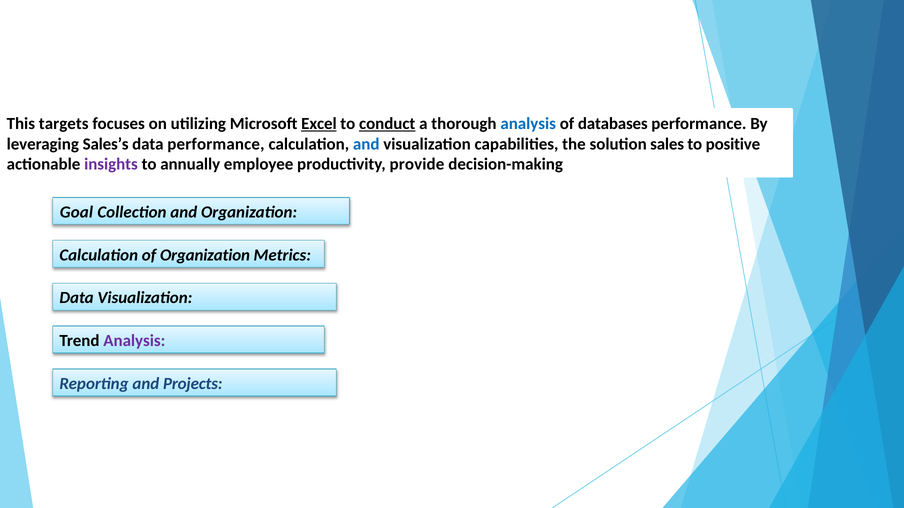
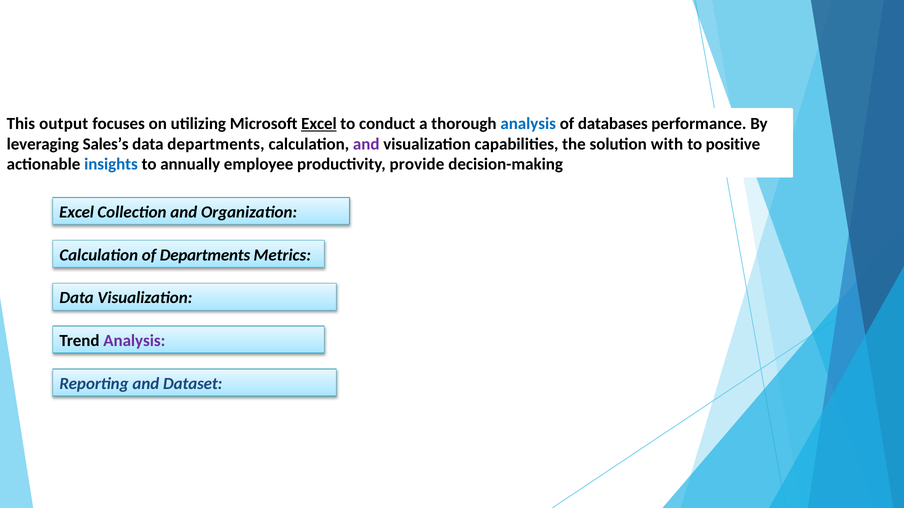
targets: targets -> output
conduct underline: present -> none
data performance: performance -> departments
and at (366, 144) colour: blue -> purple
sales: sales -> with
insights colour: purple -> blue
Goal at (76, 212): Goal -> Excel
of Organization: Organization -> Departments
Projects: Projects -> Dataset
